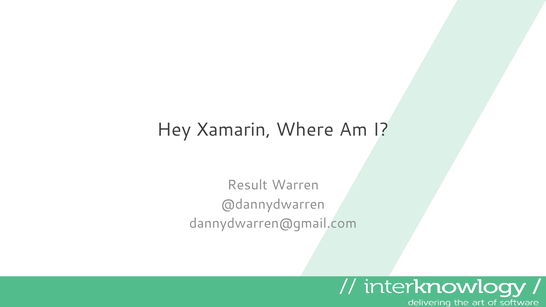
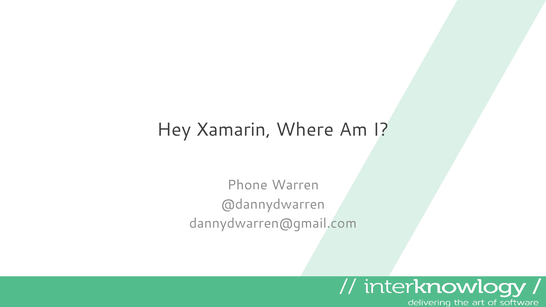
Result: Result -> Phone
